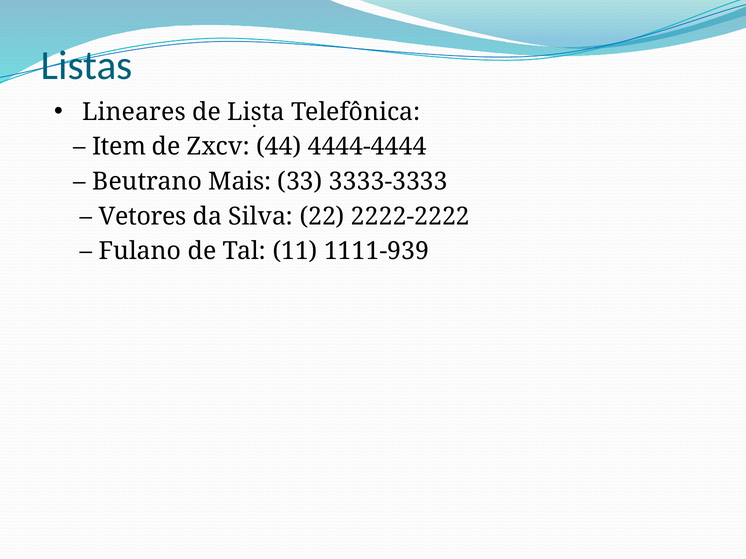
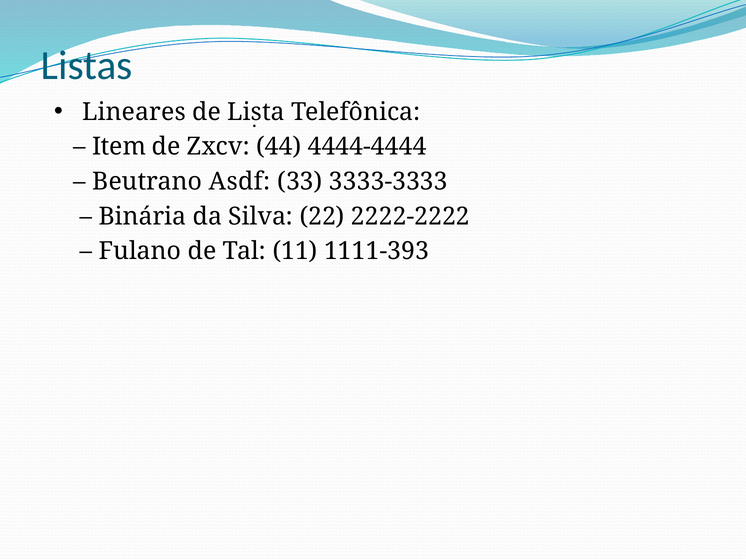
Mais: Mais -> Asdf
Vetores: Vetores -> Binária
1111-939: 1111-939 -> 1111-393
